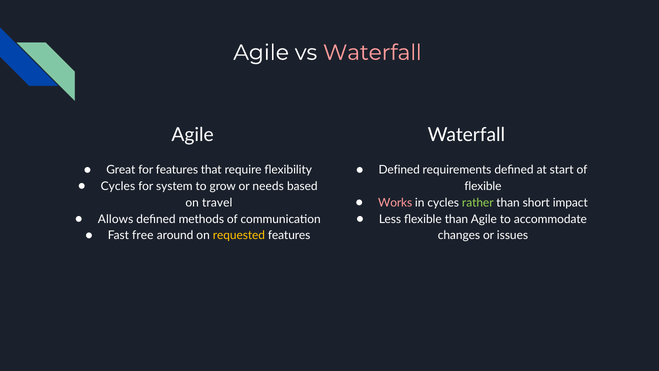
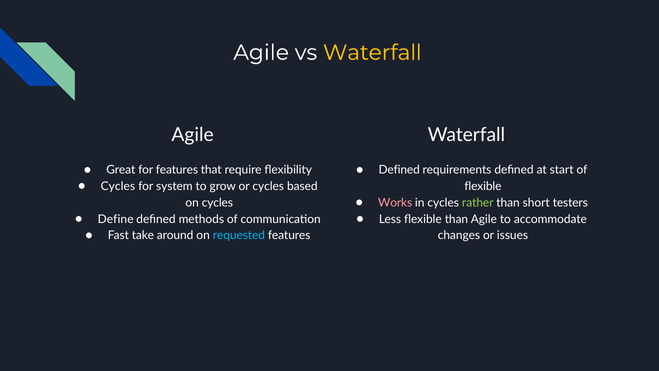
Waterfall at (372, 53) colour: pink -> yellow
or needs: needs -> cycles
impact: impact -> testers
on travel: travel -> cycles
Allows: Allows -> Define
free: free -> take
requested colour: yellow -> light blue
